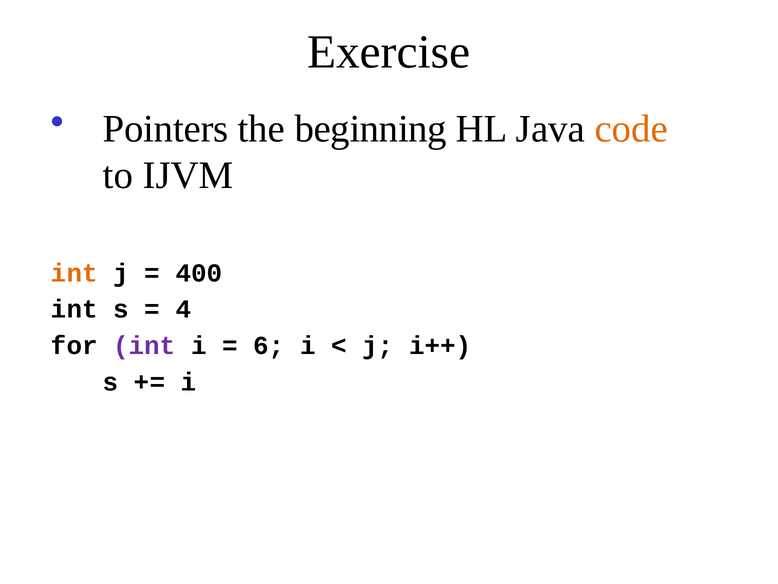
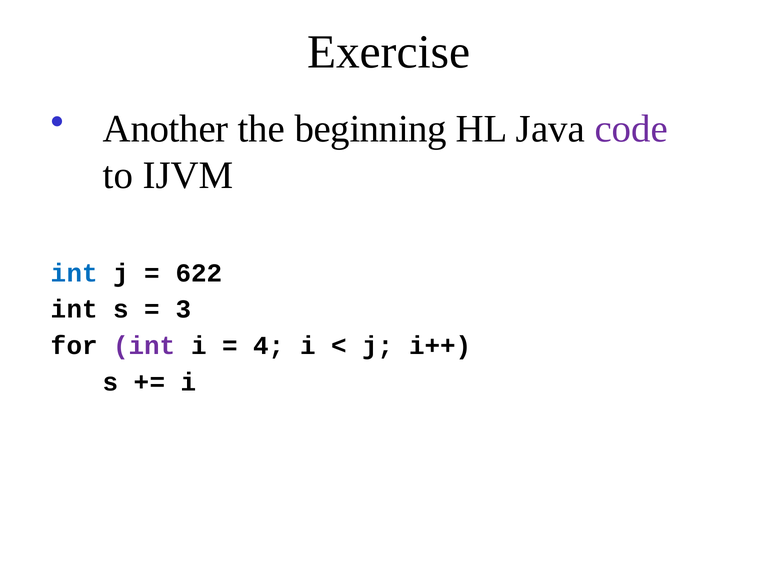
Pointers: Pointers -> Another
code colour: orange -> purple
int at (74, 273) colour: orange -> blue
400: 400 -> 622
4: 4 -> 3
6: 6 -> 4
